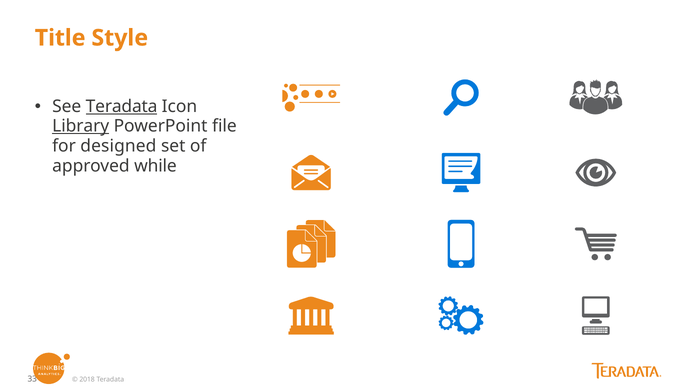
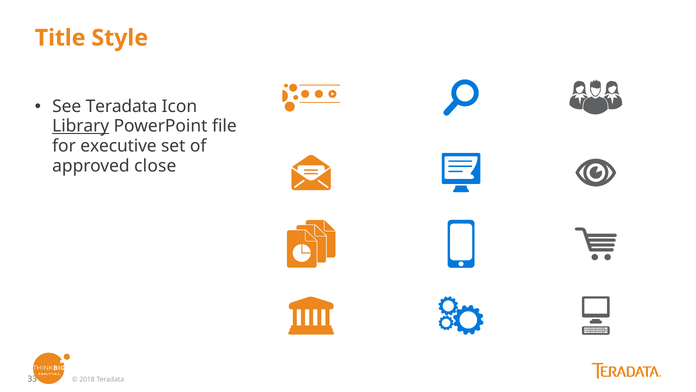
Teradata at (122, 106) underline: present -> none
designed: designed -> executive
while: while -> close
